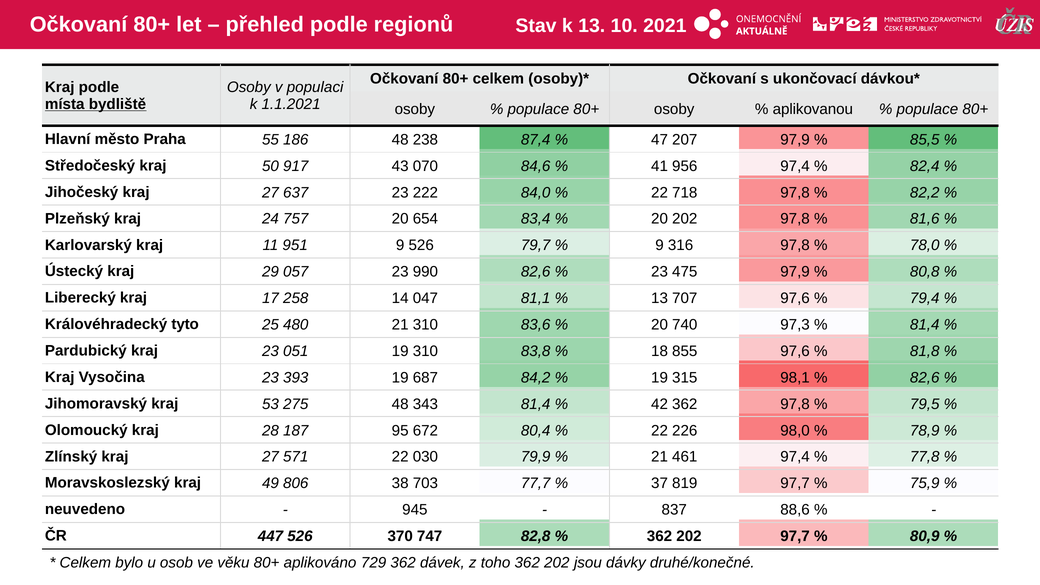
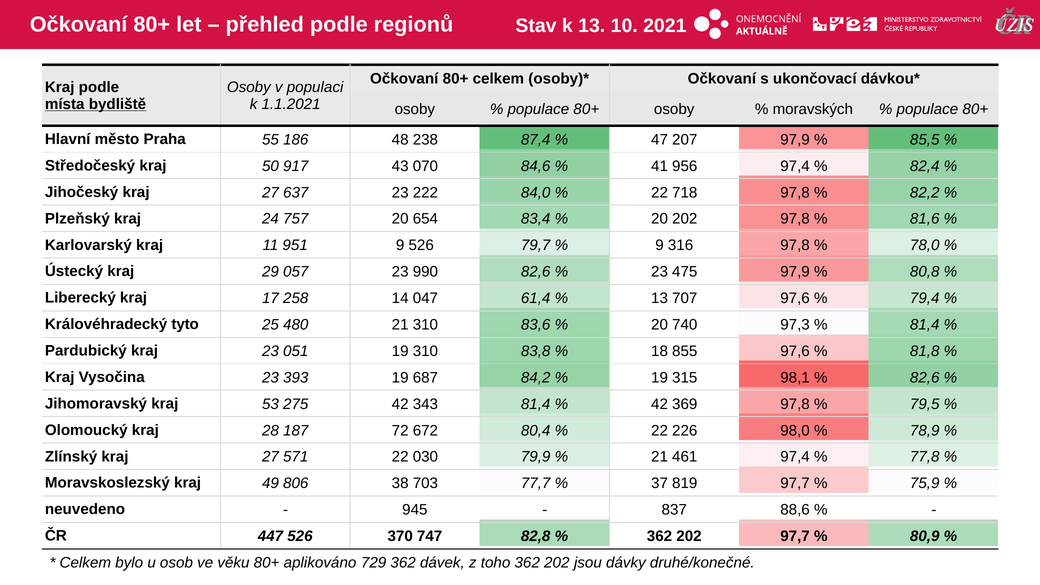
aplikovanou: aplikovanou -> moravských
81,1: 81,1 -> 61,4
275 48: 48 -> 42
42 362: 362 -> 369
95: 95 -> 72
